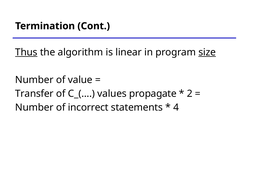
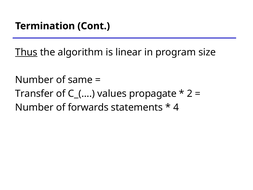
size underline: present -> none
value: value -> same
incorrect: incorrect -> forwards
